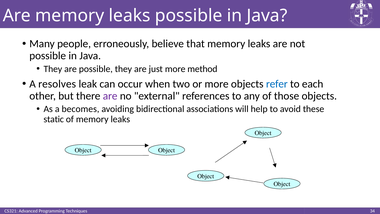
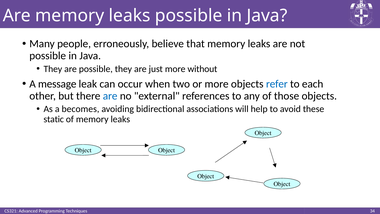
method: method -> without
resolves: resolves -> message
are at (110, 96) colour: purple -> blue
